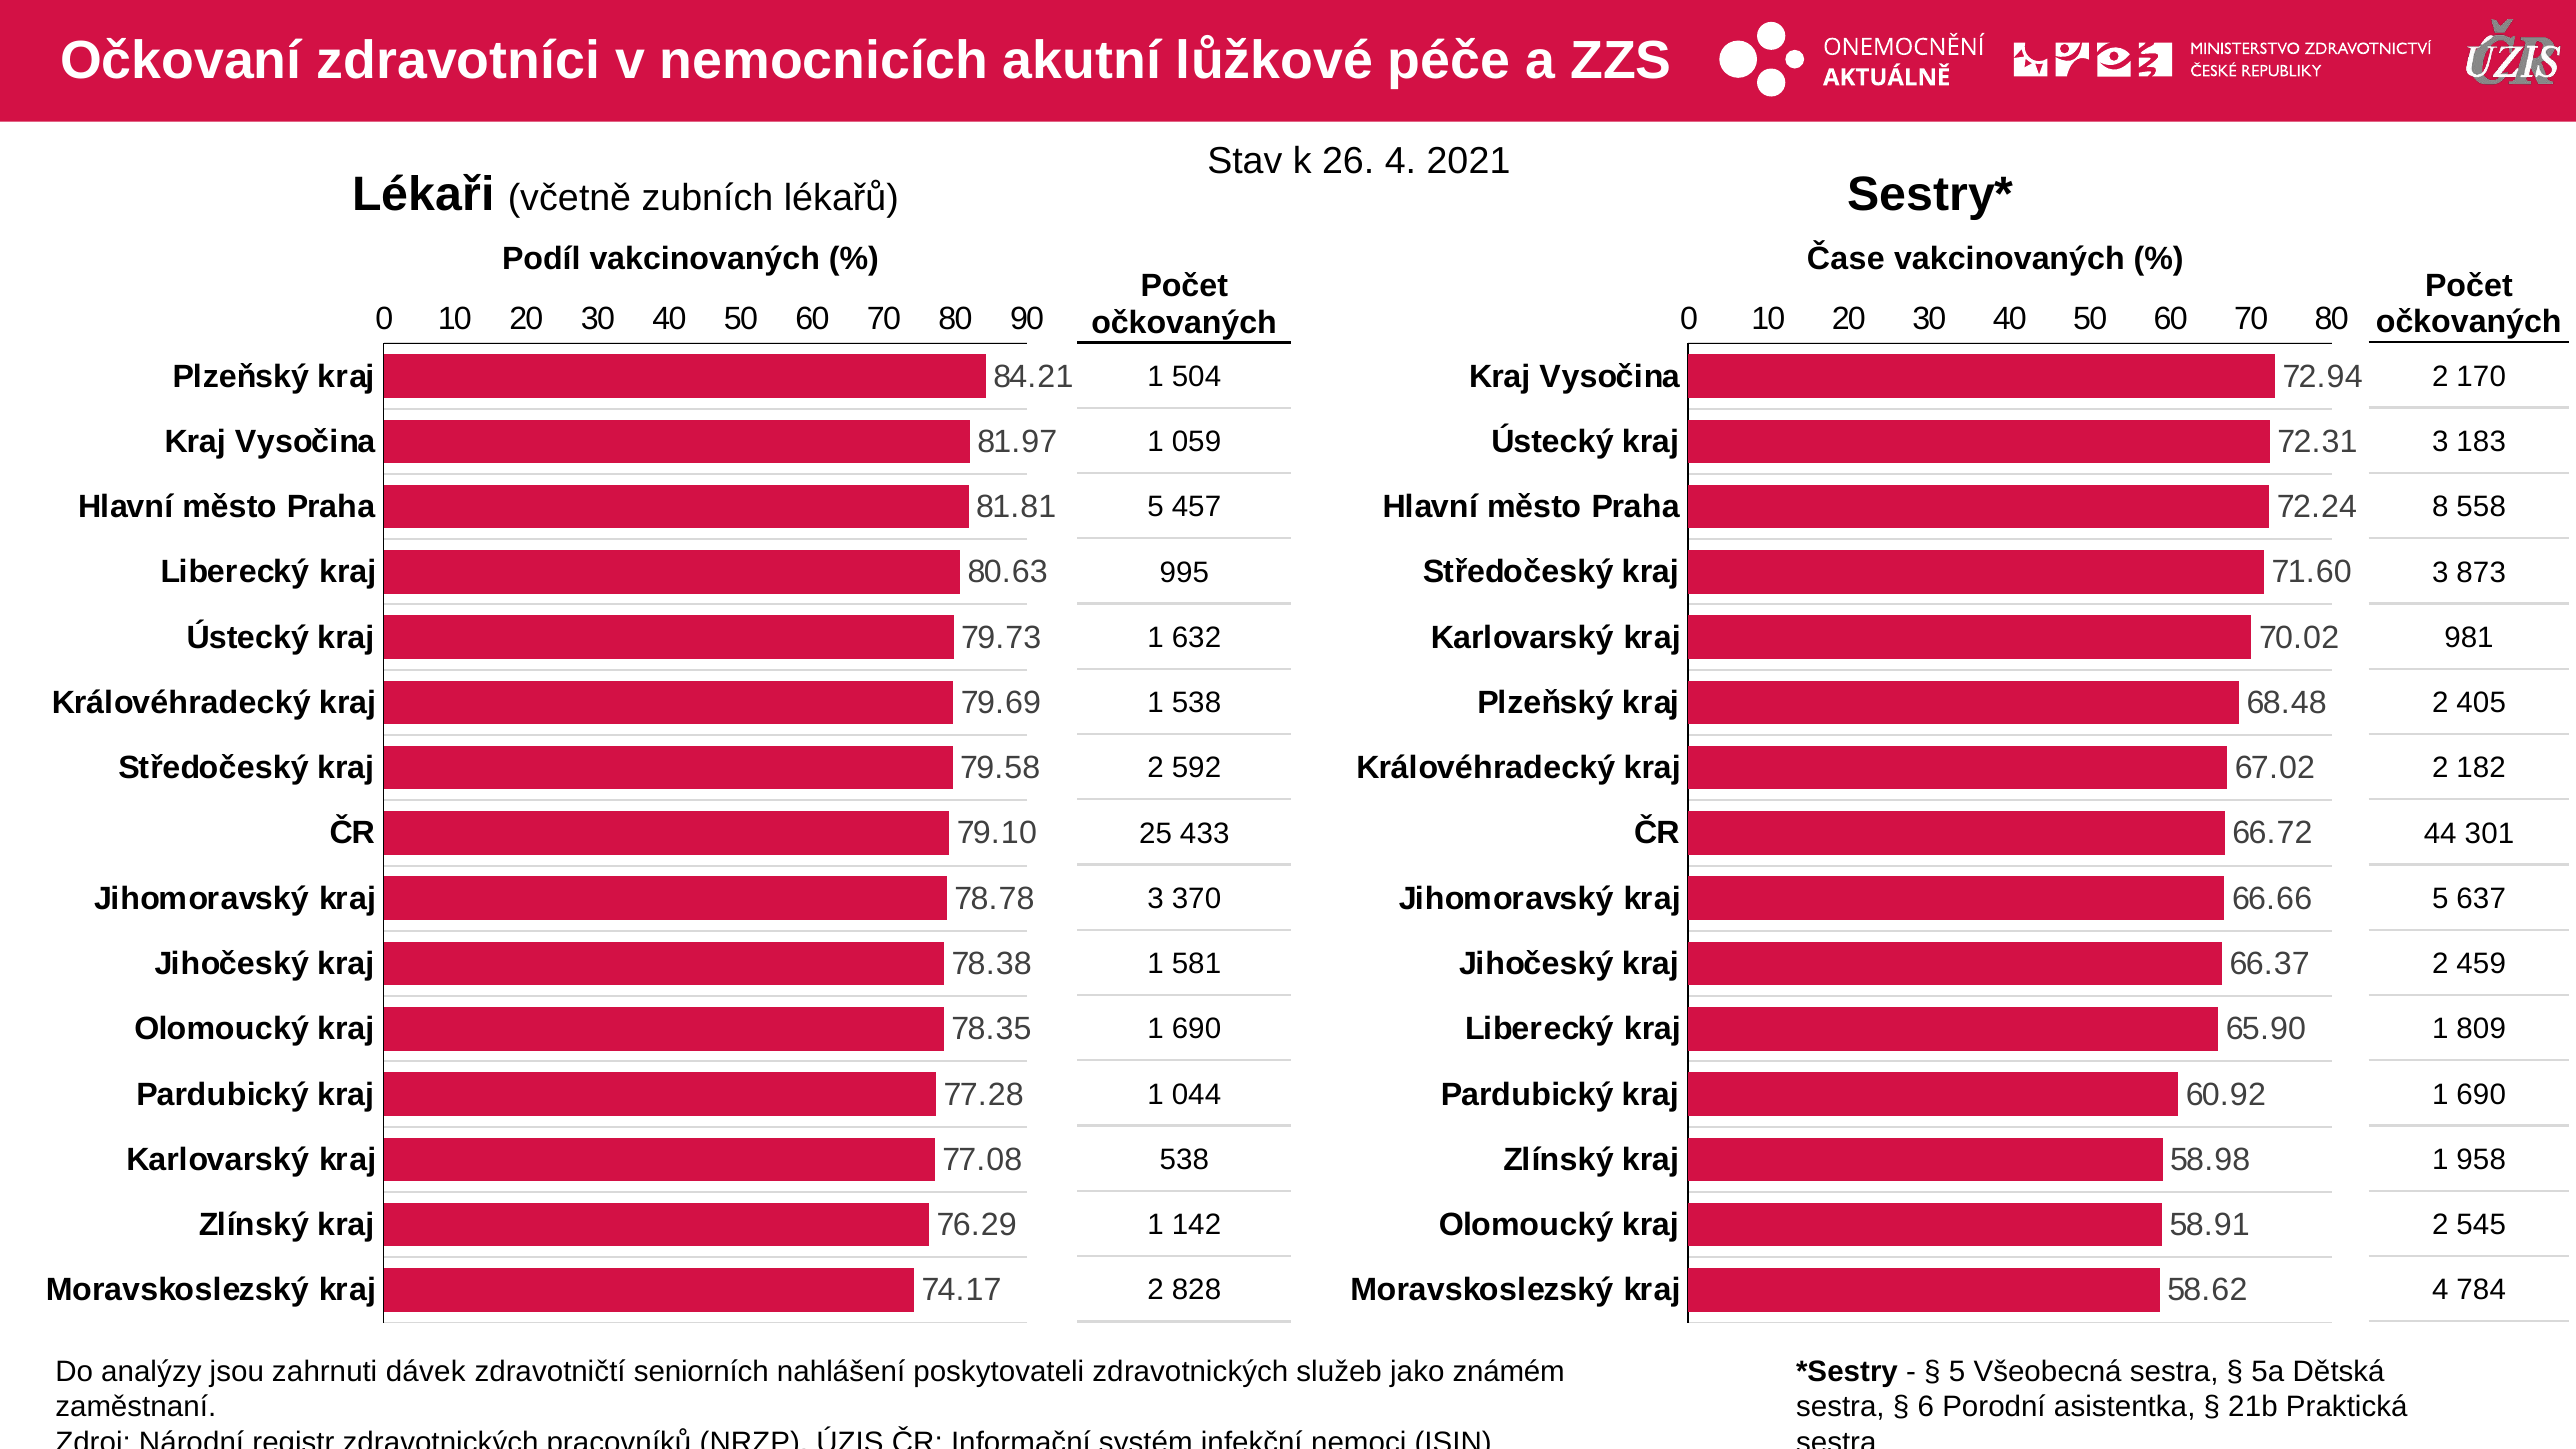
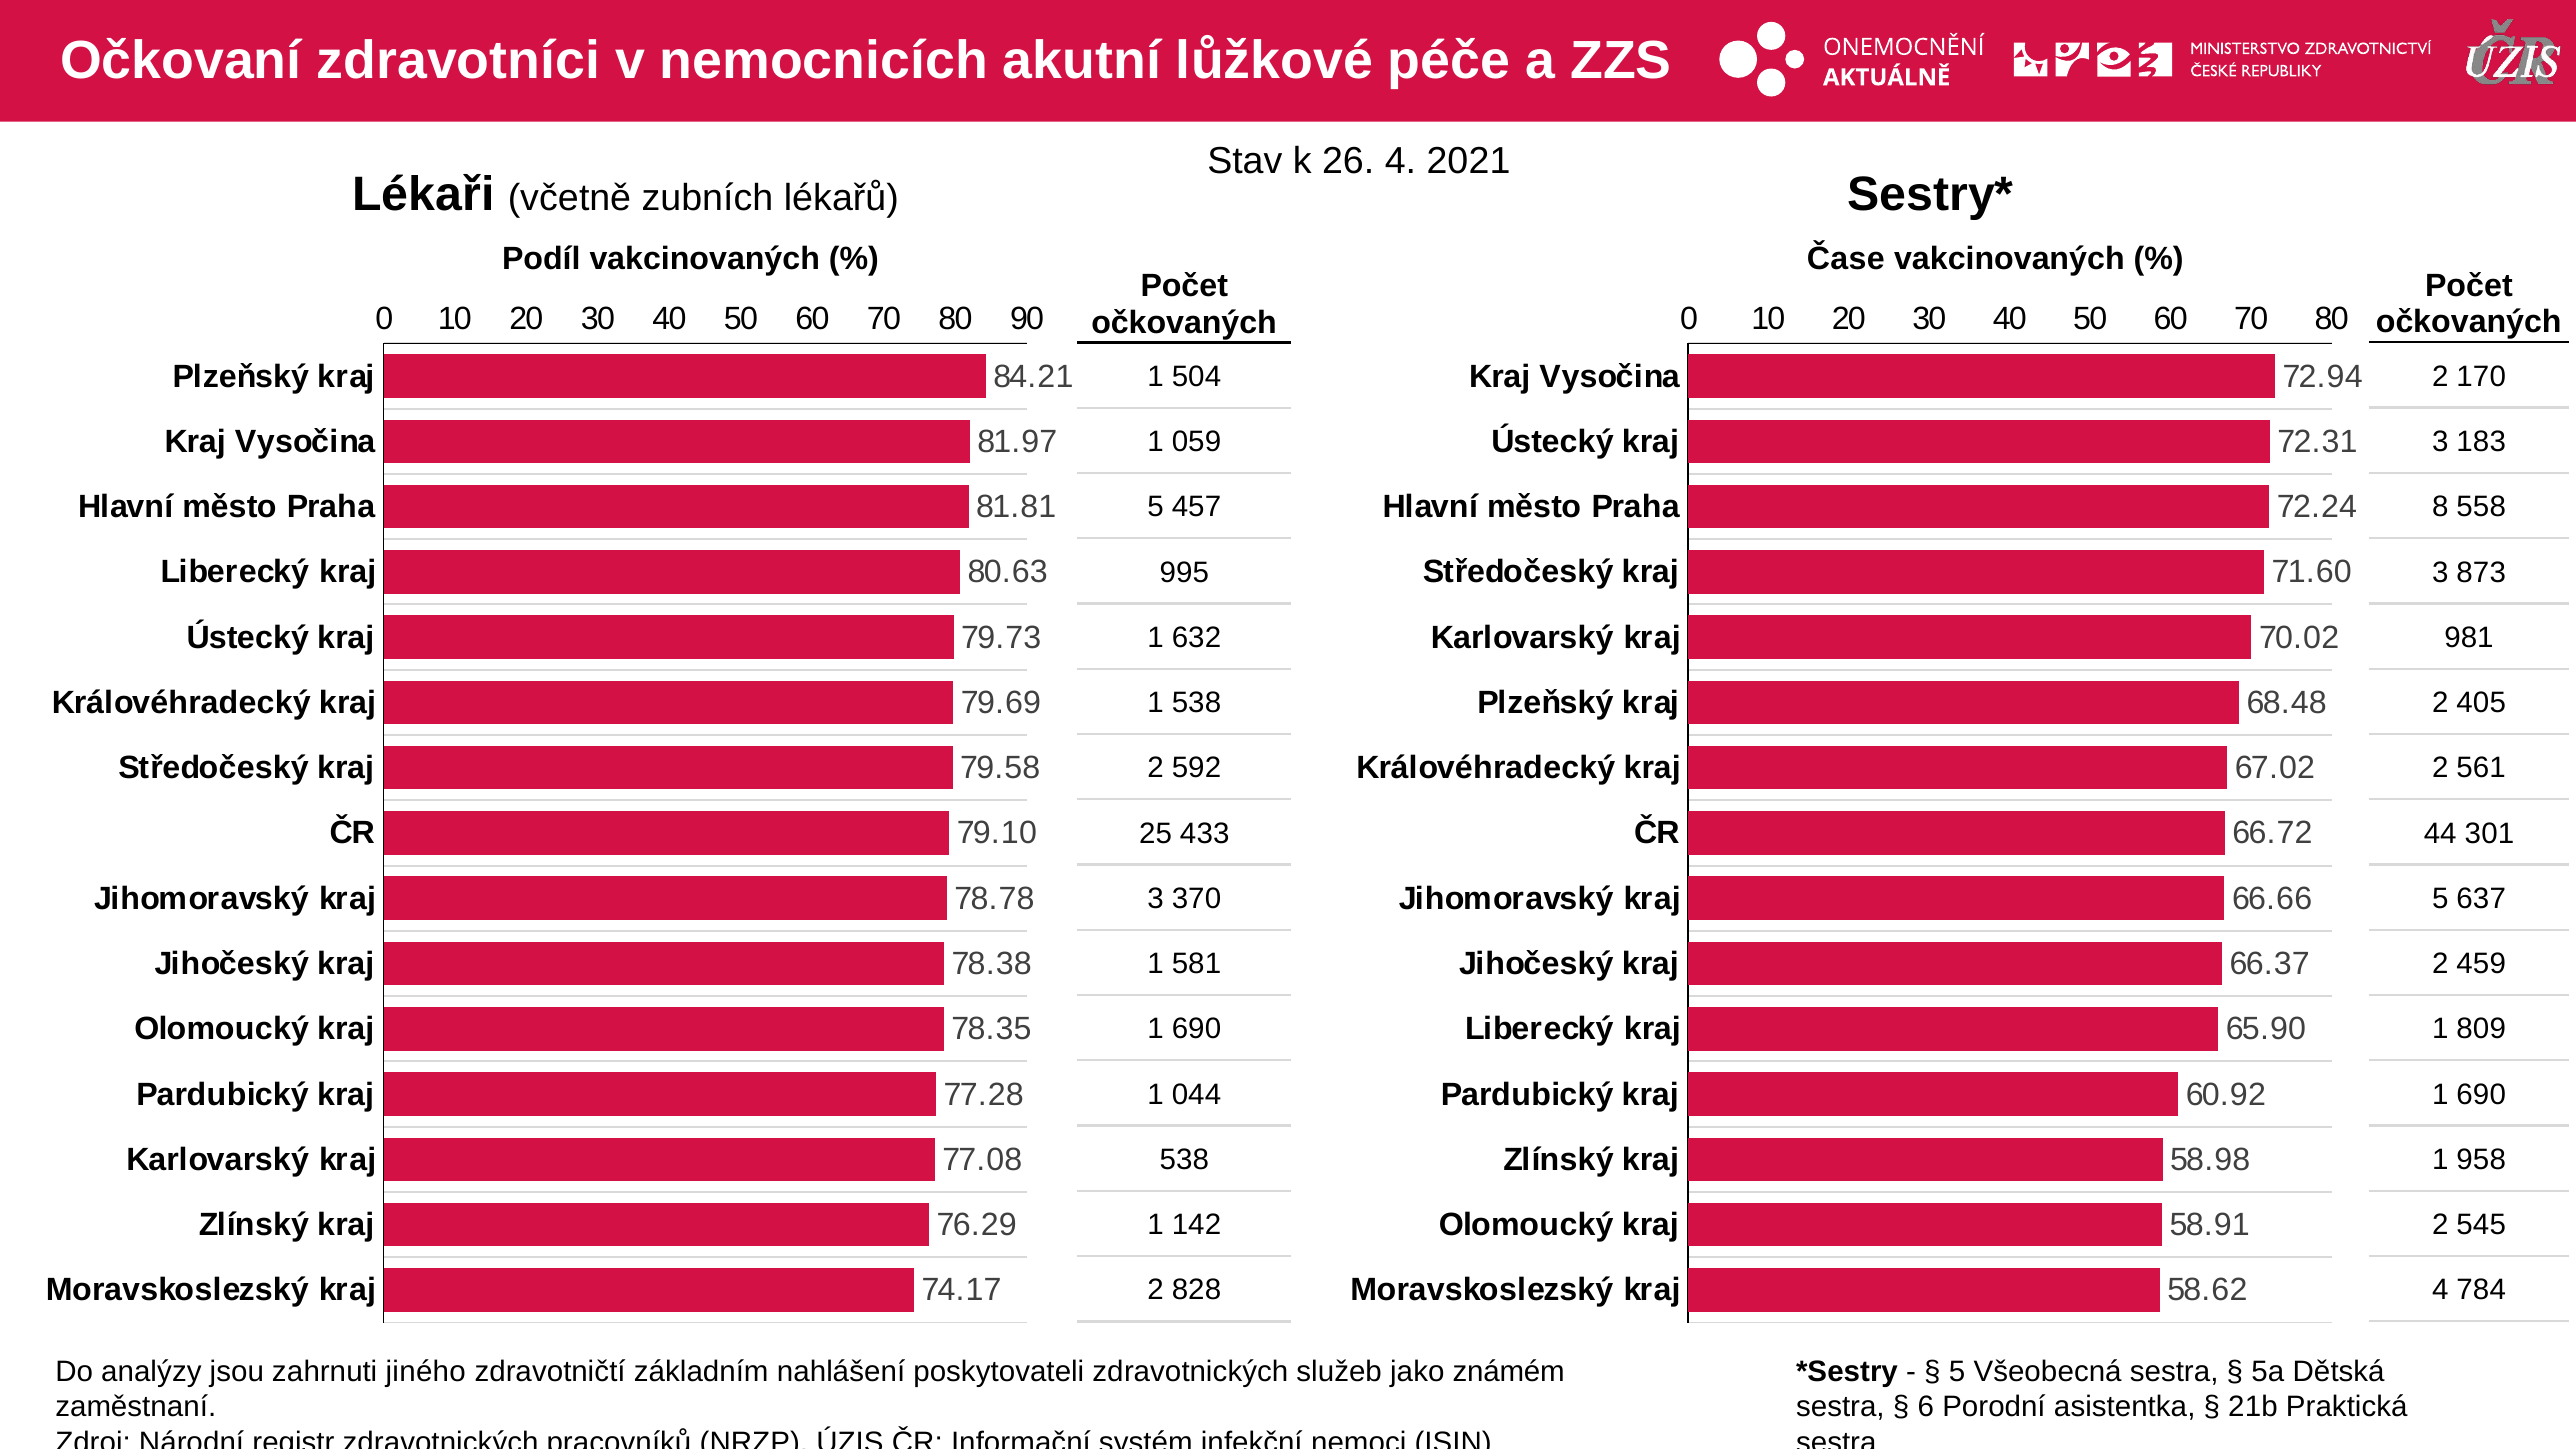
182: 182 -> 561
dávek: dávek -> jiného
seniorních: seniorních -> základním
